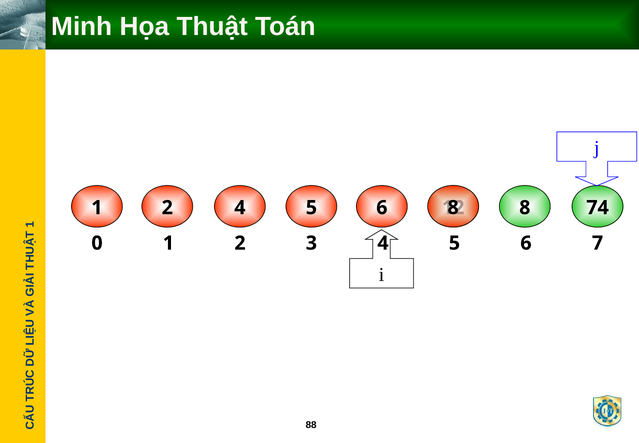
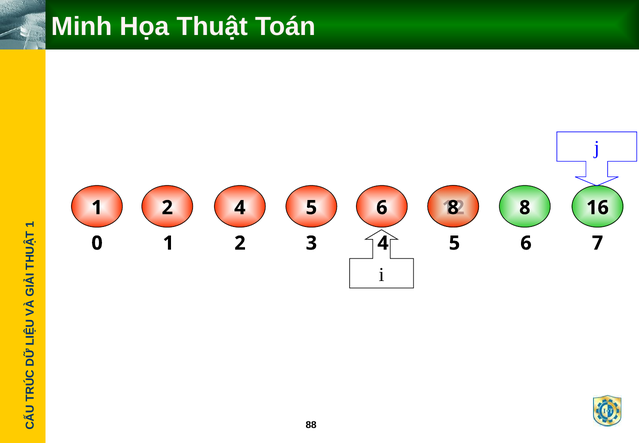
74: 74 -> 16
